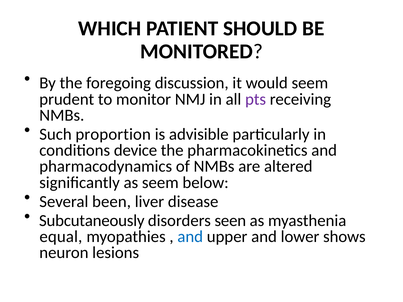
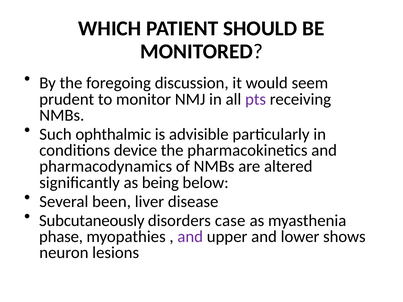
proportion: proportion -> ophthalmic
as seem: seem -> being
seen: seen -> case
equal: equal -> phase
and at (190, 237) colour: blue -> purple
